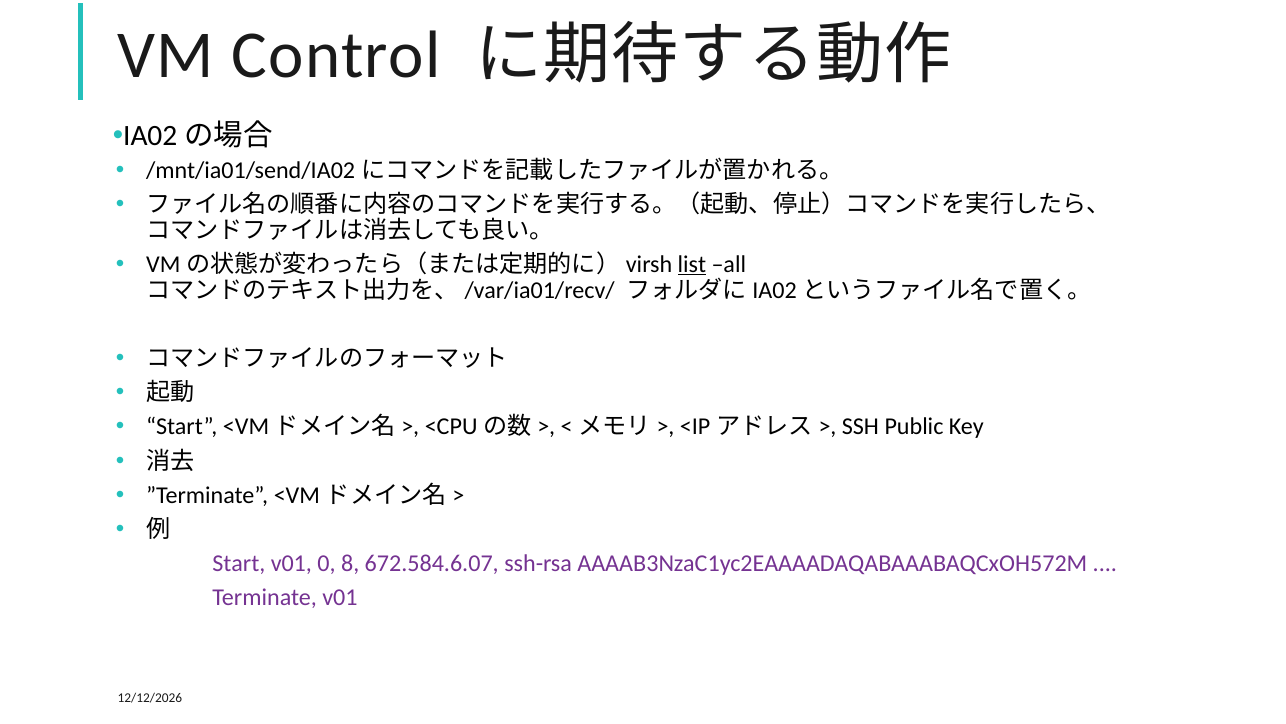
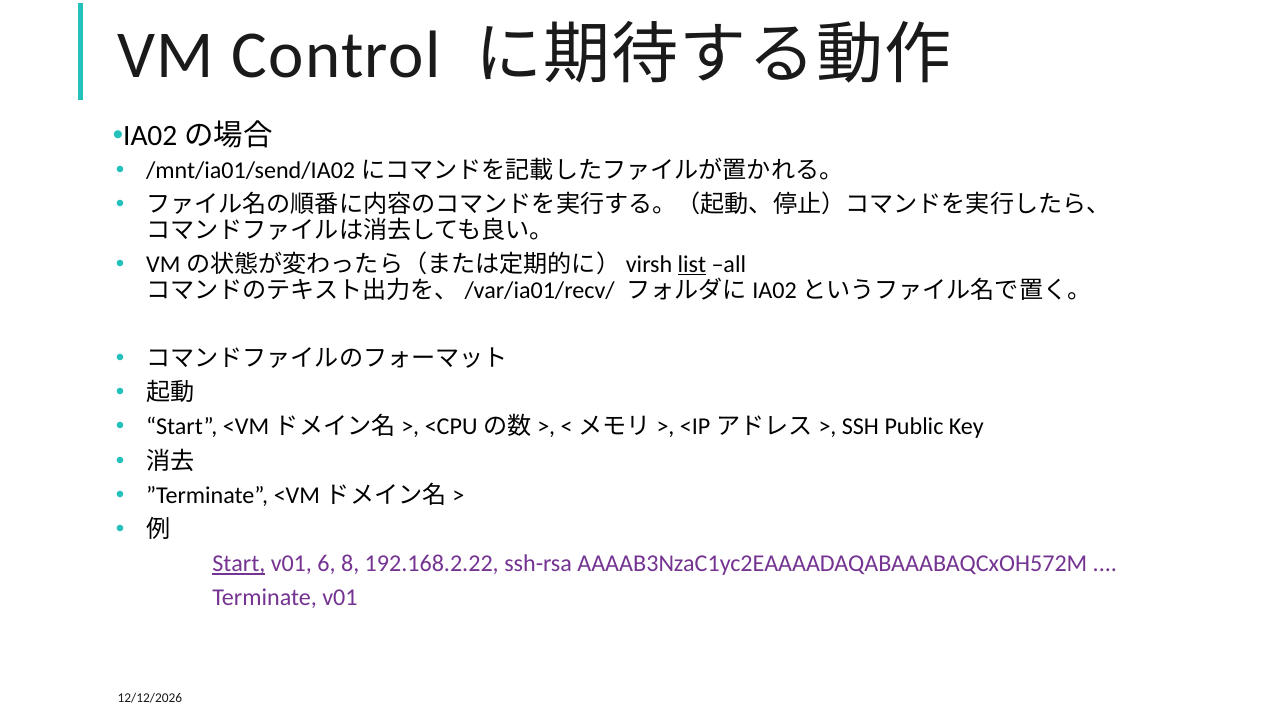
Start at (239, 563) underline: none -> present
0: 0 -> 6
672.584.6.07: 672.584.6.07 -> 192.168.2.22
